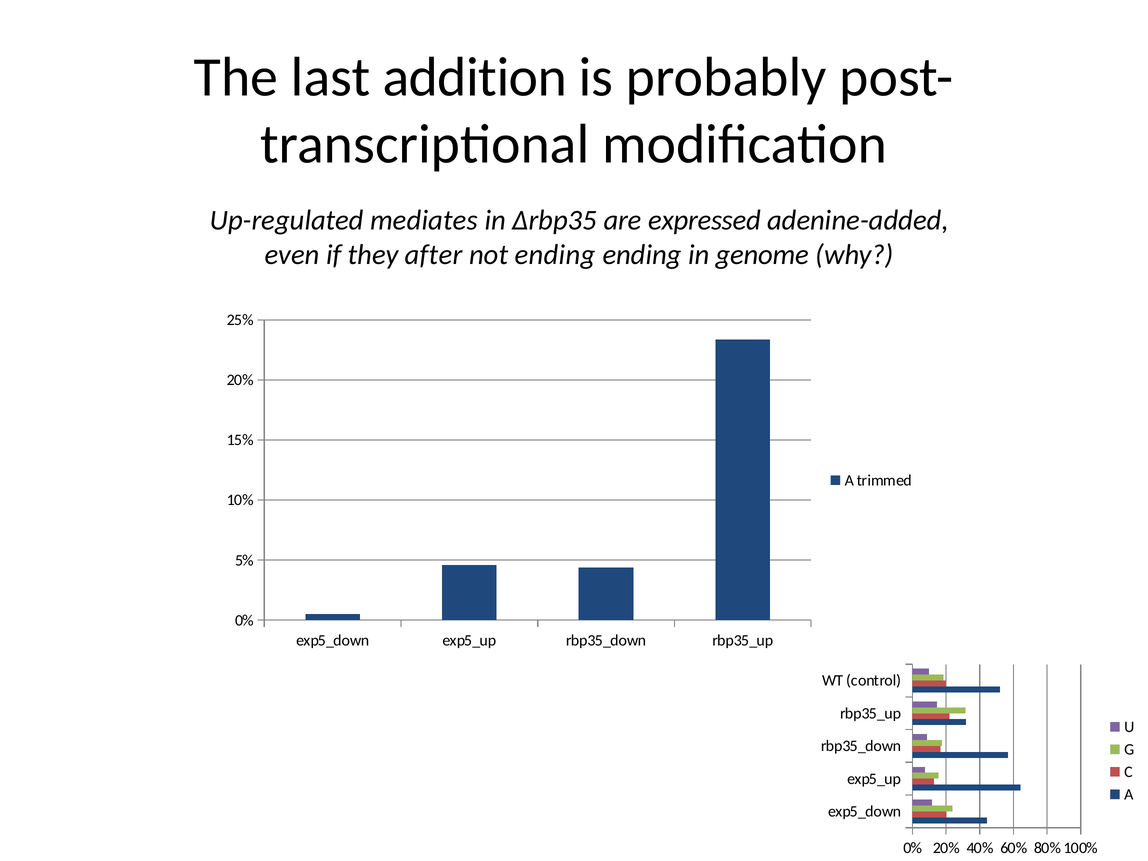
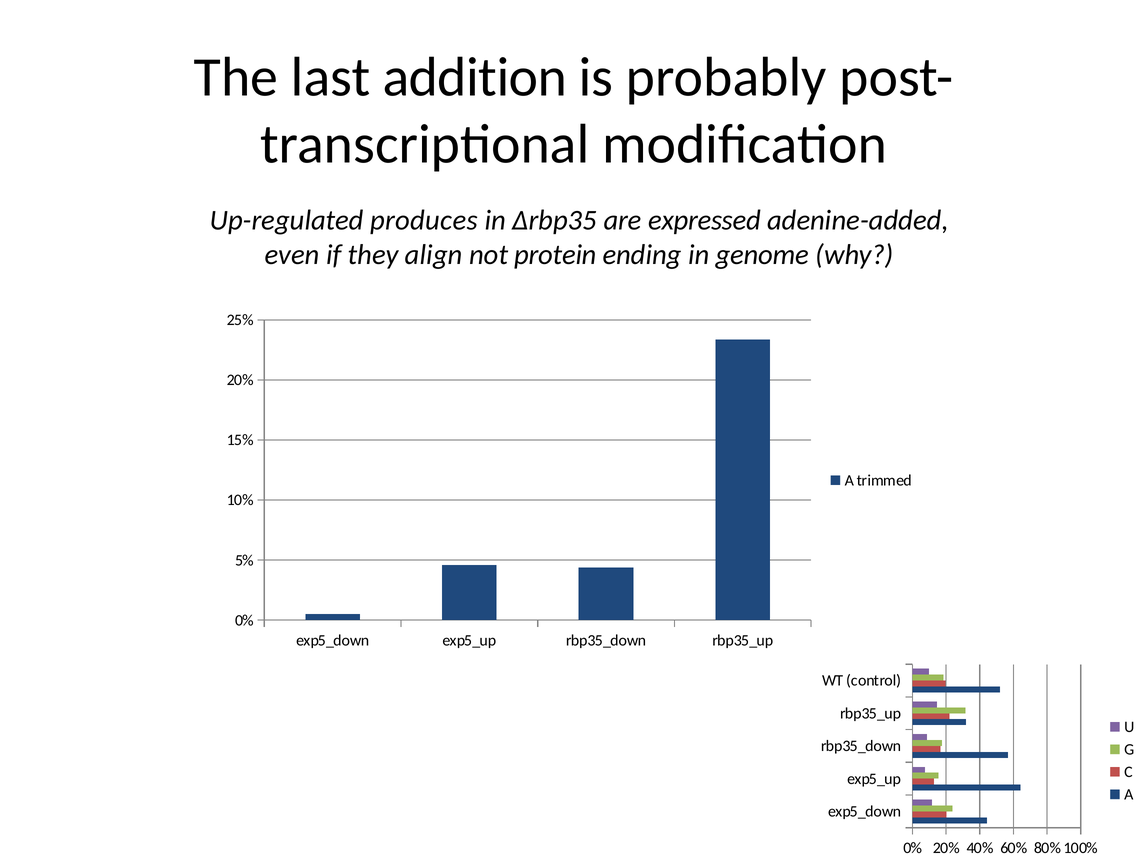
mediates: mediates -> produces
after: after -> align
not ending: ending -> protein
